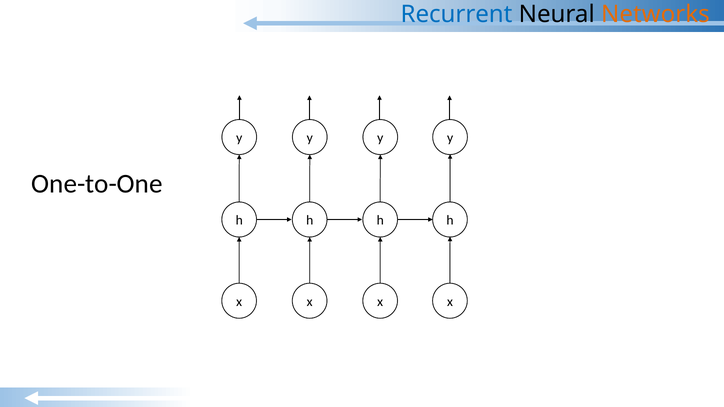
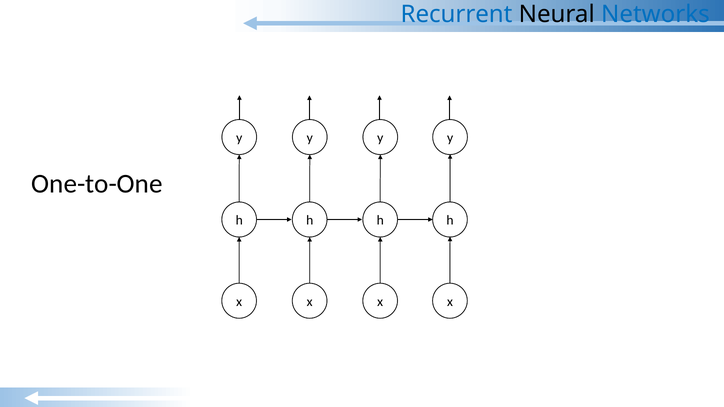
Networks colour: orange -> blue
